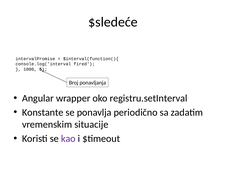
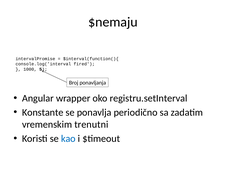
$sledeće: $sledeće -> $nemaju
situacije: situacije -> trenutni
kao colour: purple -> blue
